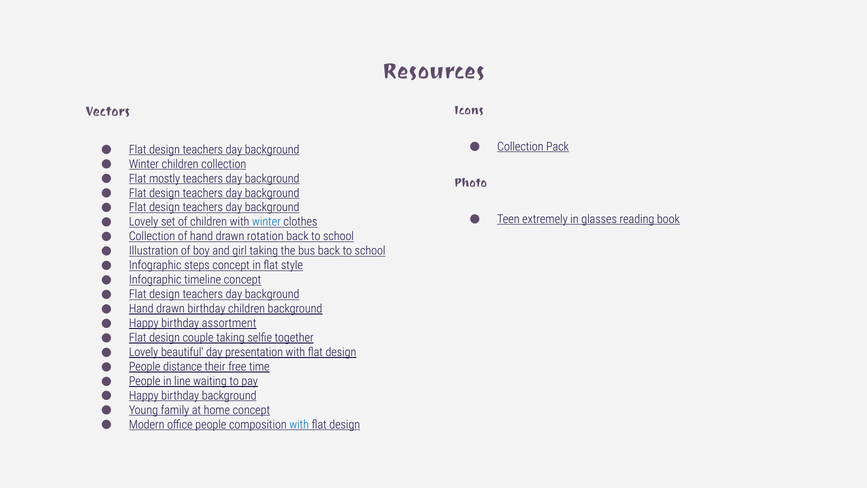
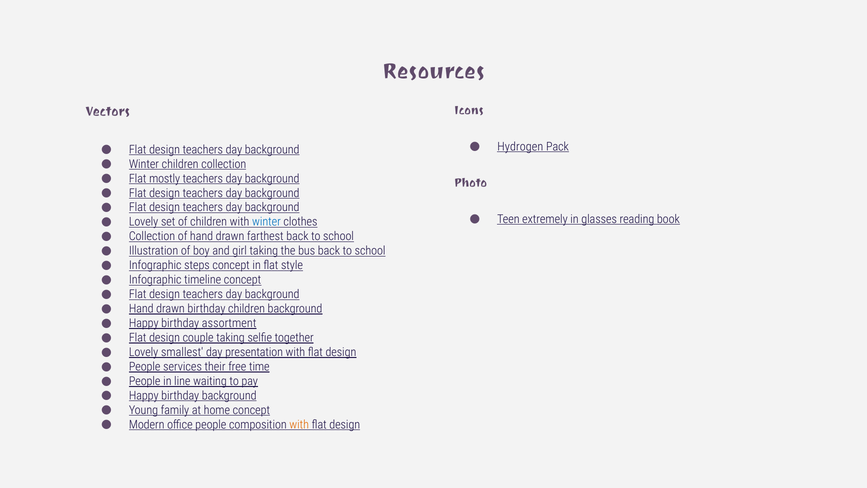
Collection at (520, 147): Collection -> Hydrogen
rotation: rotation -> farthest
beautiful: beautiful -> smallest
distance: distance -> services
with at (299, 424) colour: blue -> orange
